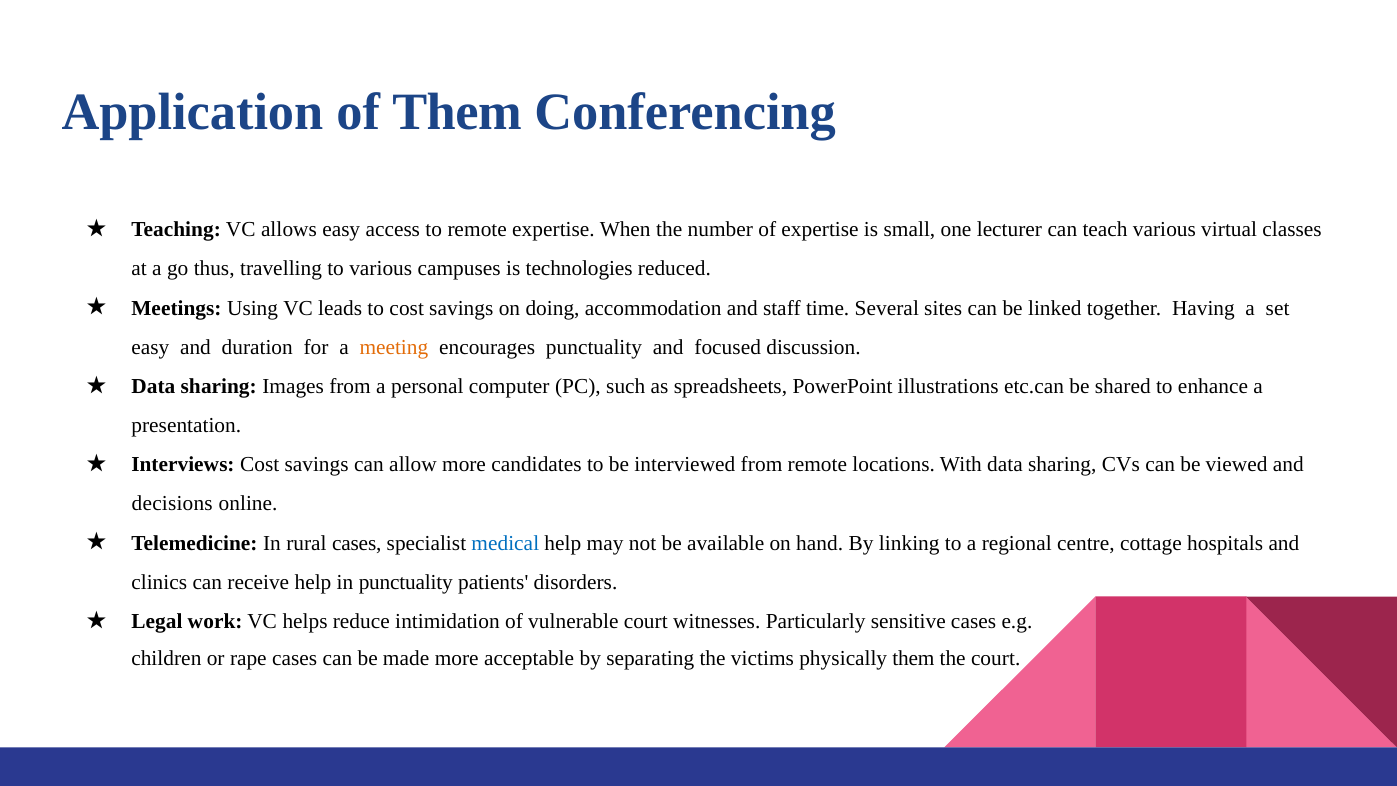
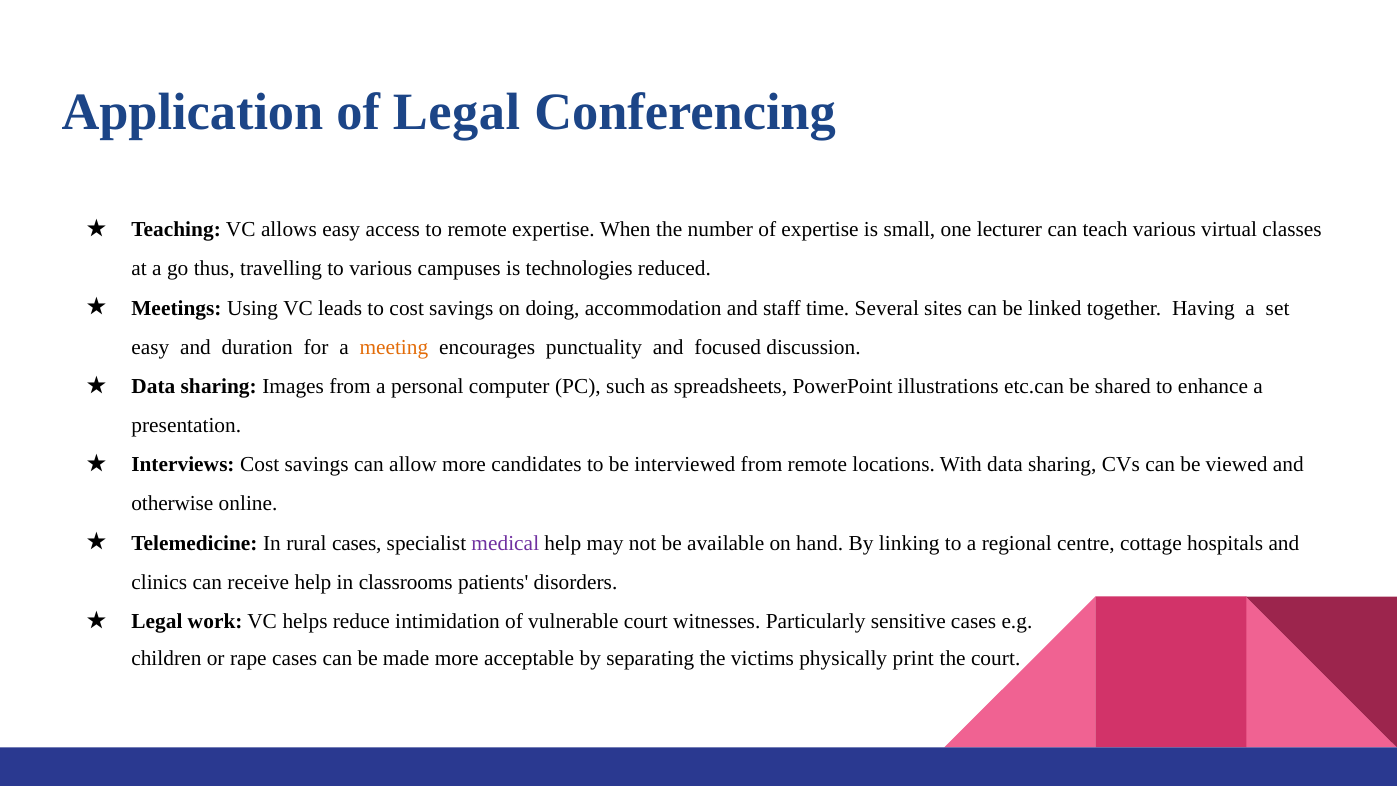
of Them: Them -> Legal
decisions: decisions -> otherwise
medical colour: blue -> purple
in punctuality: punctuality -> classrooms
physically them: them -> print
